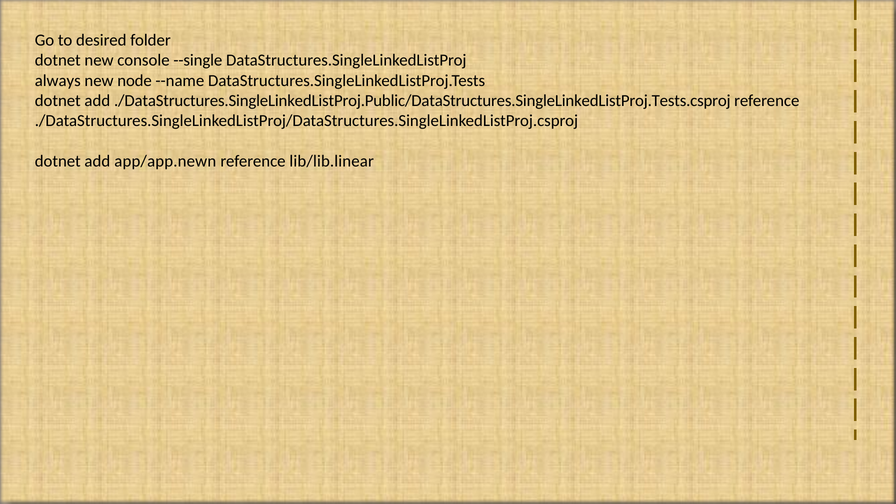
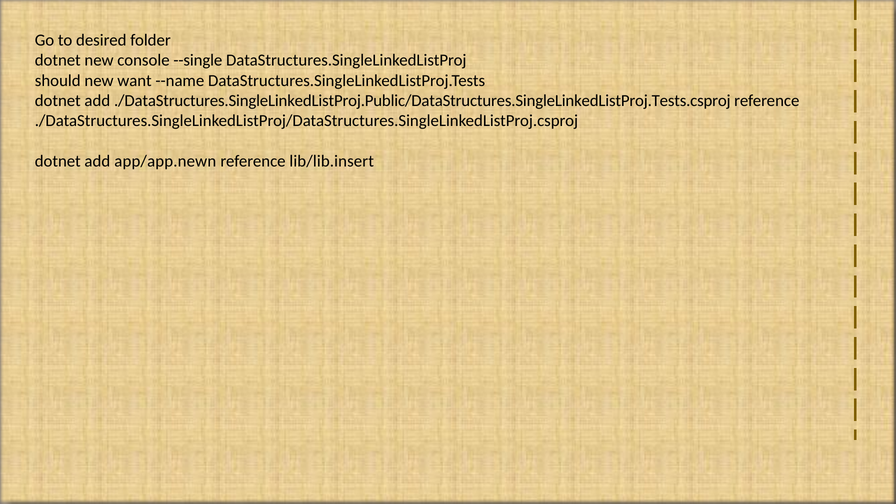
always: always -> should
node: node -> want
lib/lib.linear: lib/lib.linear -> lib/lib.insert
